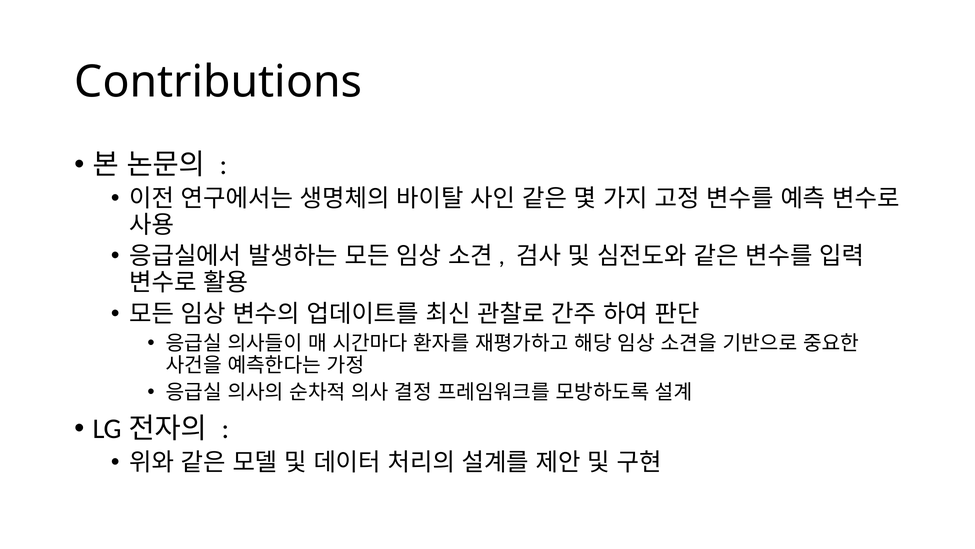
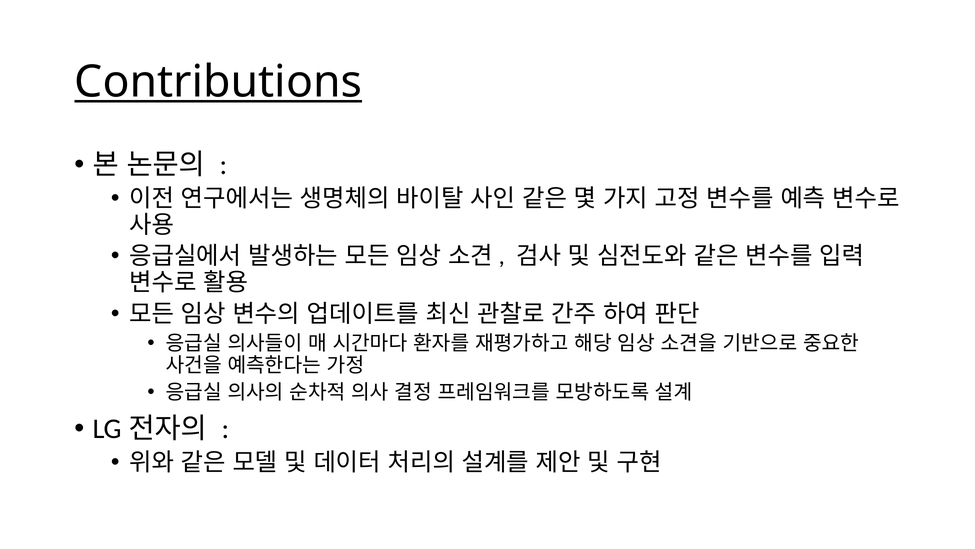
Contributions underline: none -> present
